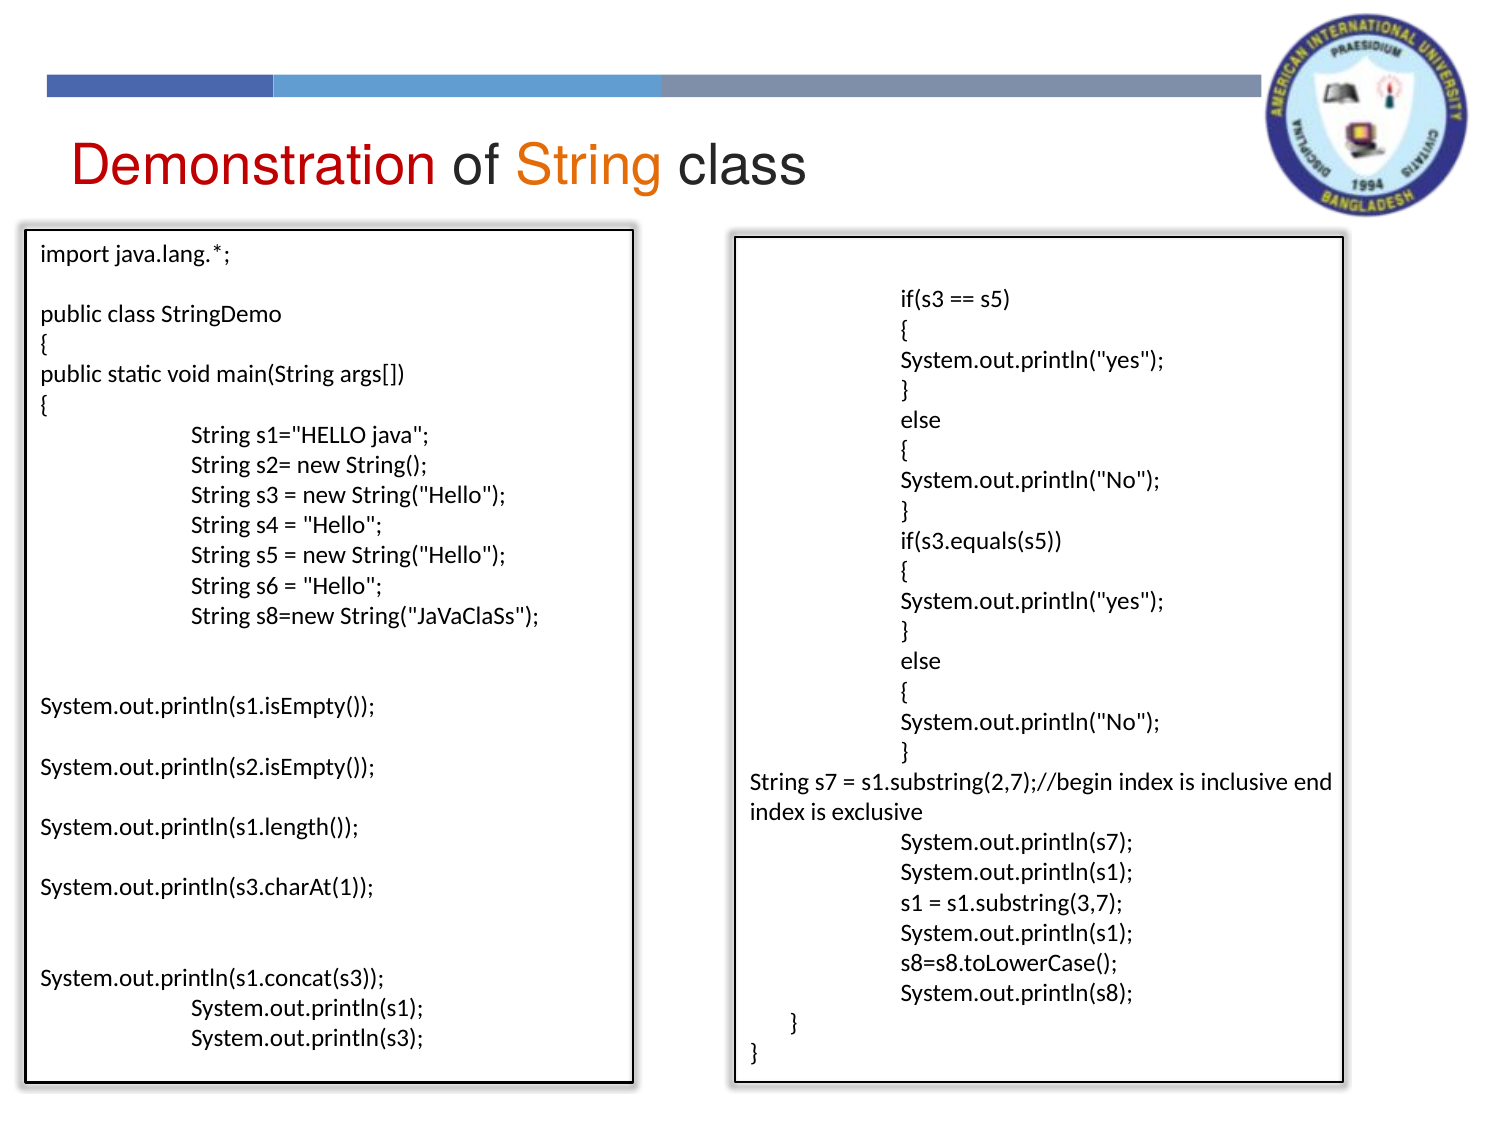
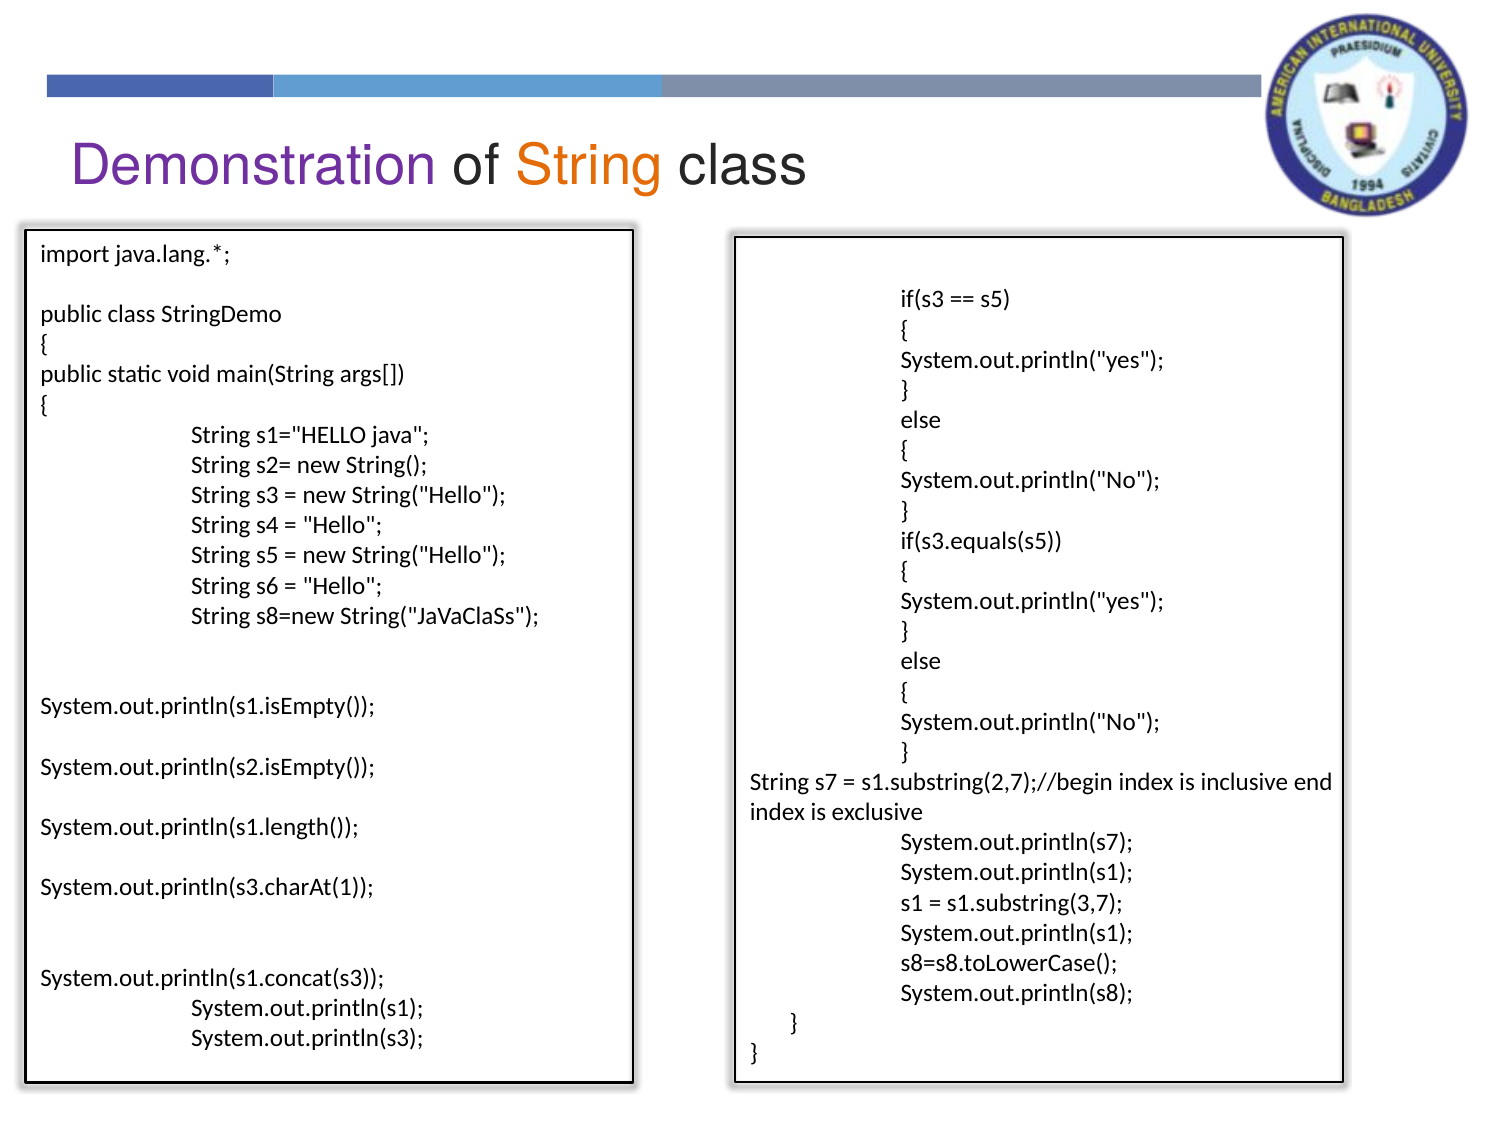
Demonstration colour: red -> purple
